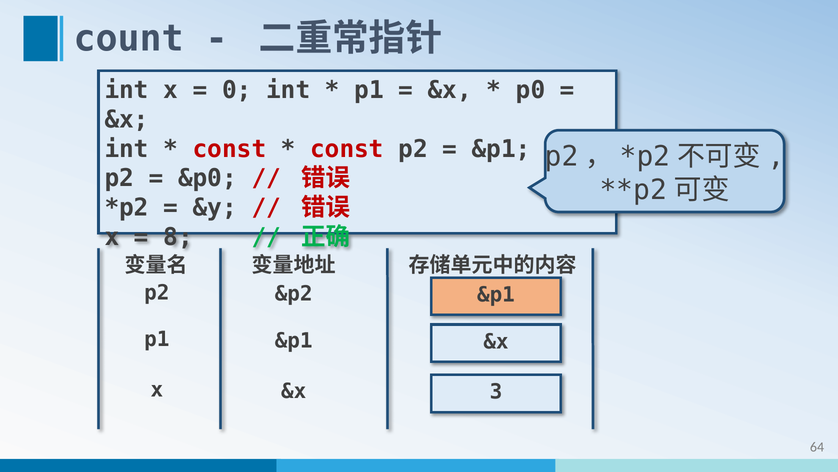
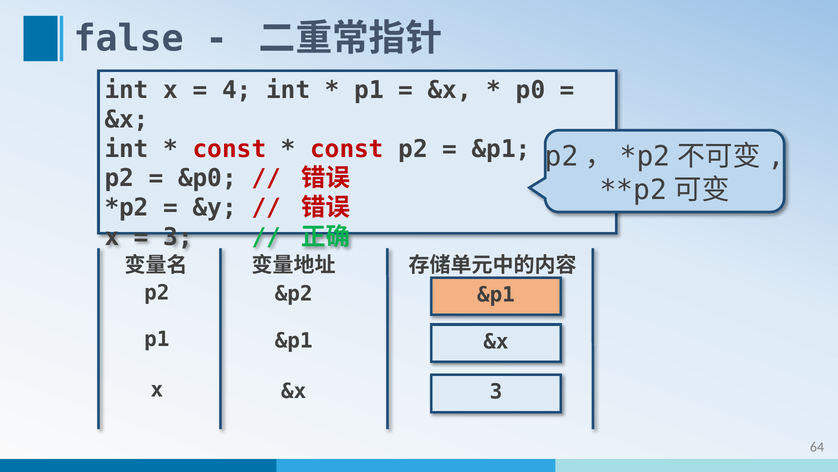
count: count -> false
0: 0 -> 4
8 at (178, 237): 8 -> 3
